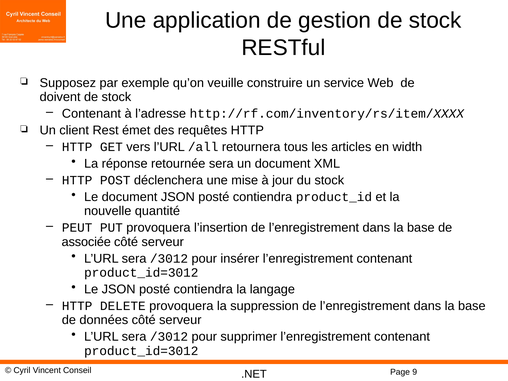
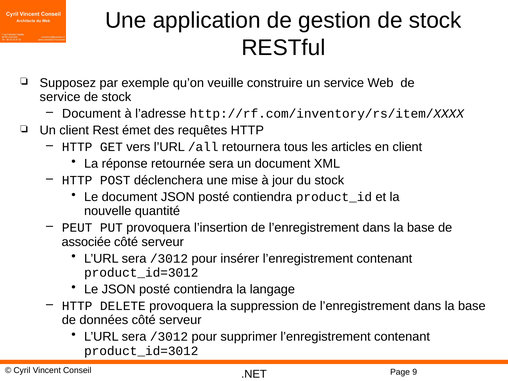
doivent at (60, 97): doivent -> service
Contenant at (91, 114): Contenant -> Document
en width: width -> client
